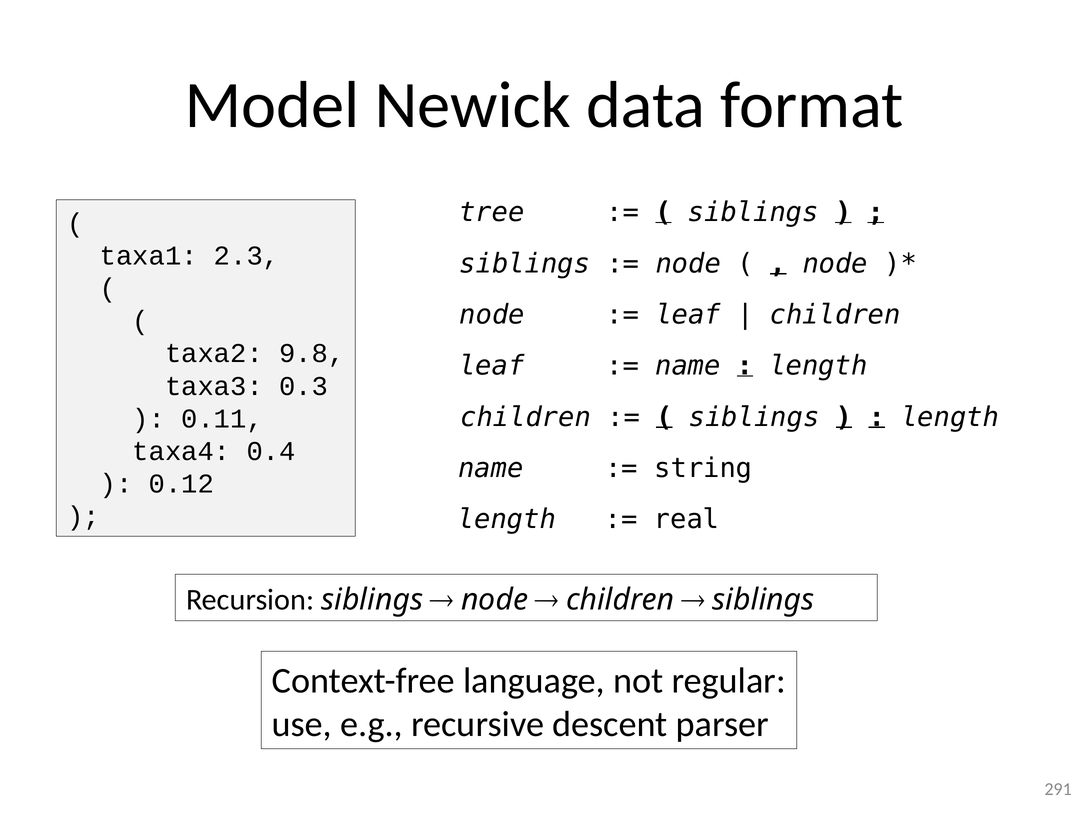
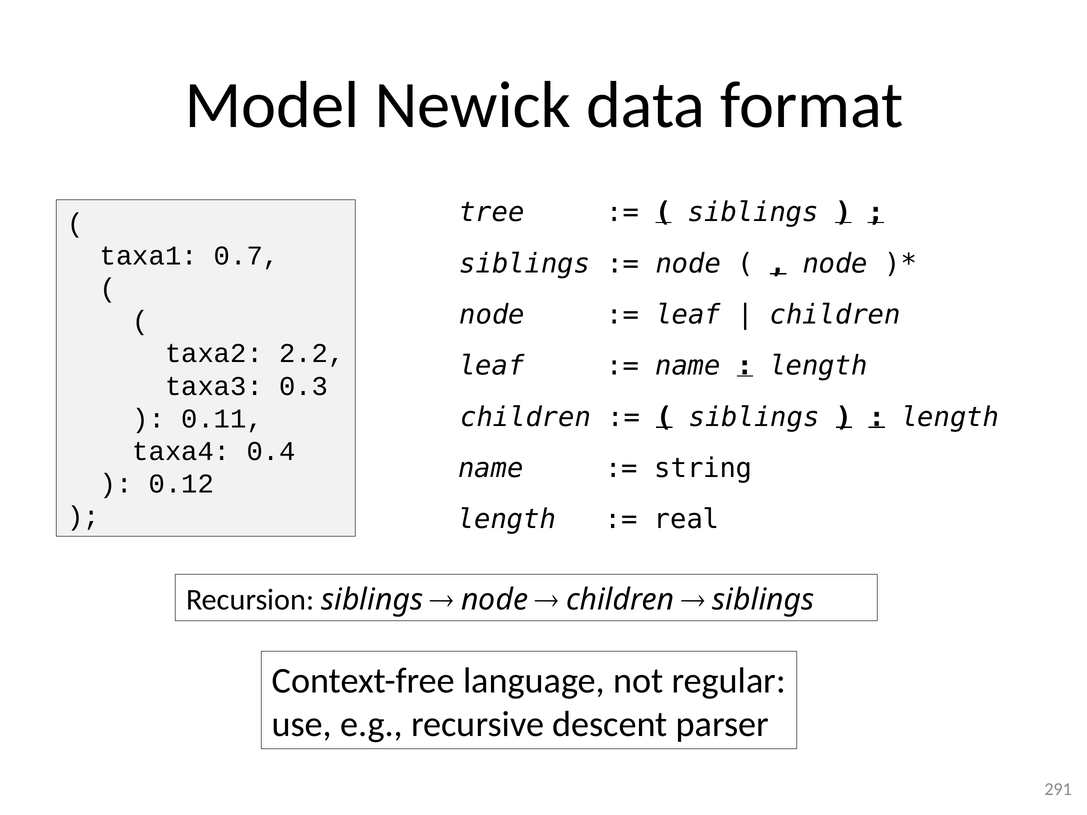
2.3: 2.3 -> 0.7
9.8: 9.8 -> 2.2
